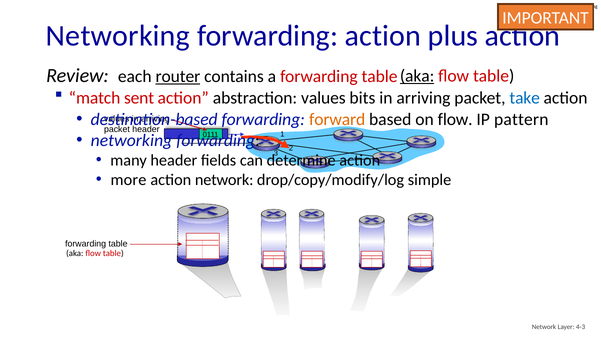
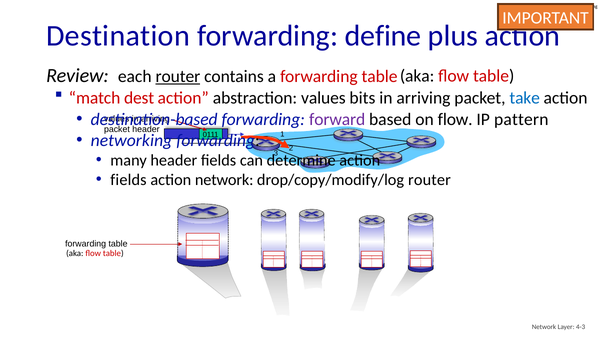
Networking at (118, 36): Networking -> Destination
forwarding action: action -> define
aka at (417, 76) underline: present -> none
sent: sent -> dest
forward colour: orange -> purple
more at (128, 180): more -> fields
drop/copy/modify/log simple: simple -> router
